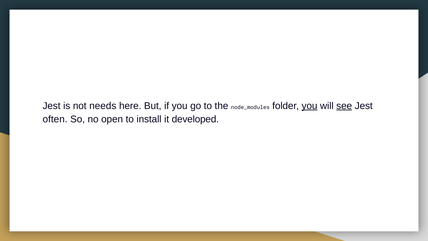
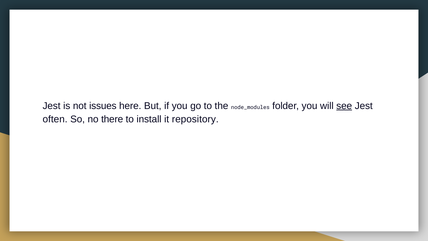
needs: needs -> issues
you at (310, 106) underline: present -> none
open: open -> there
developed: developed -> repository
